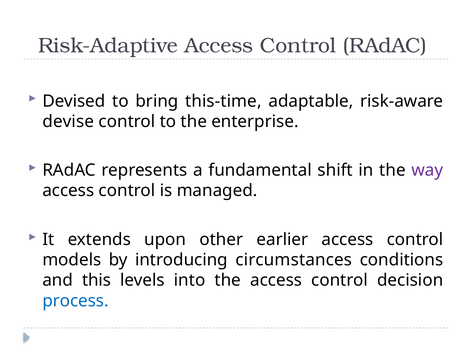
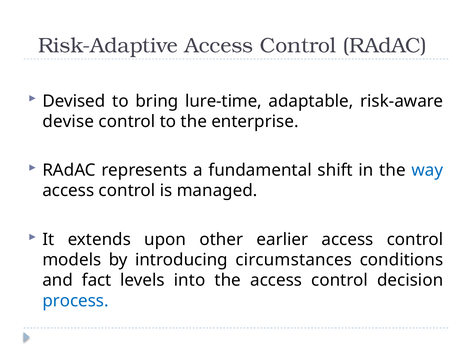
this-time: this-time -> lure-time
way colour: purple -> blue
this: this -> fact
